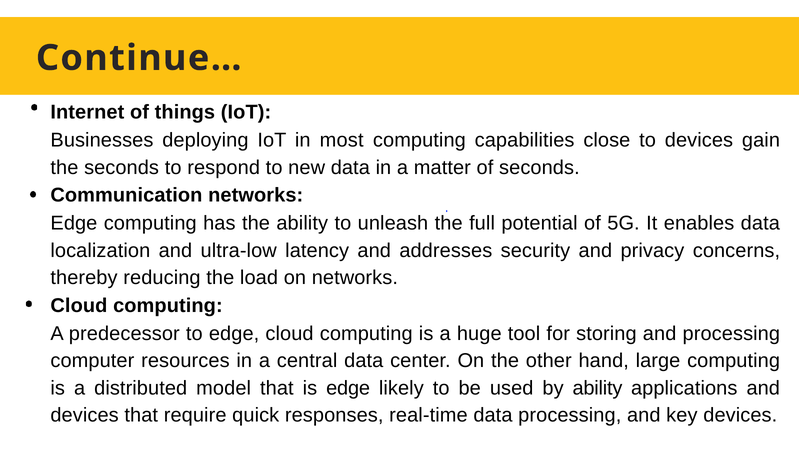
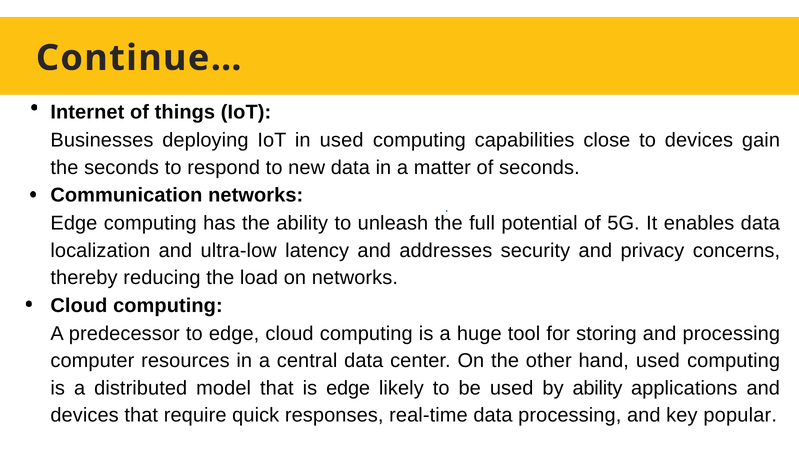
in most: most -> used
hand large: large -> used
key devices: devices -> popular
